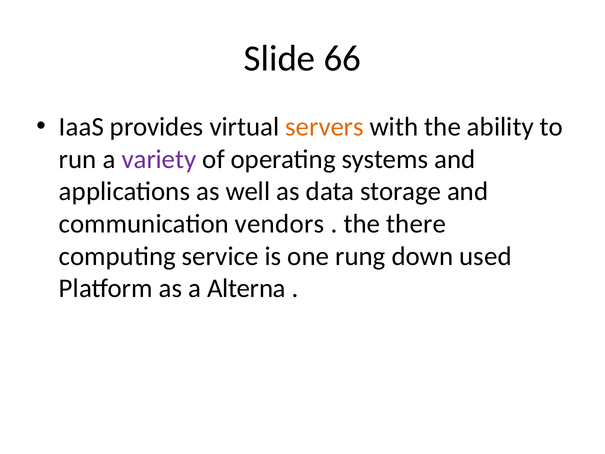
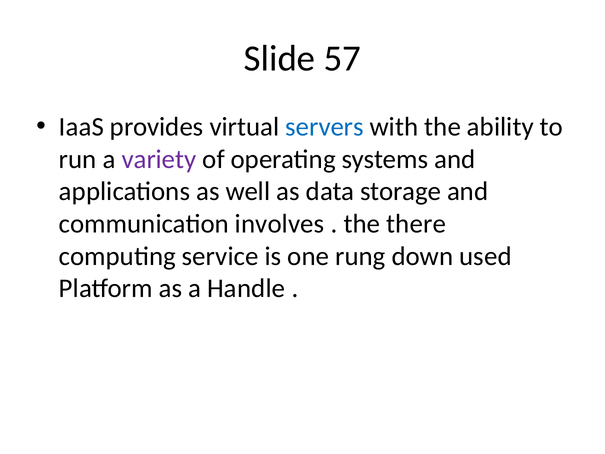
66: 66 -> 57
servers colour: orange -> blue
vendors: vendors -> involves
Alterna: Alterna -> Handle
